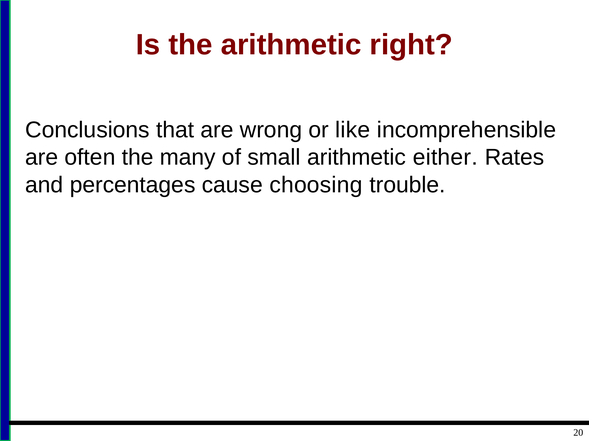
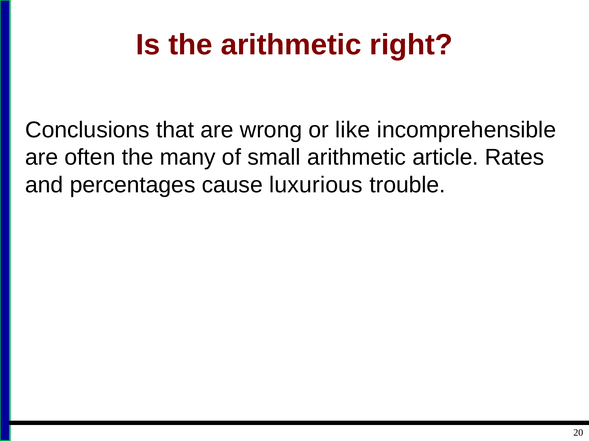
either: either -> article
choosing: choosing -> luxurious
